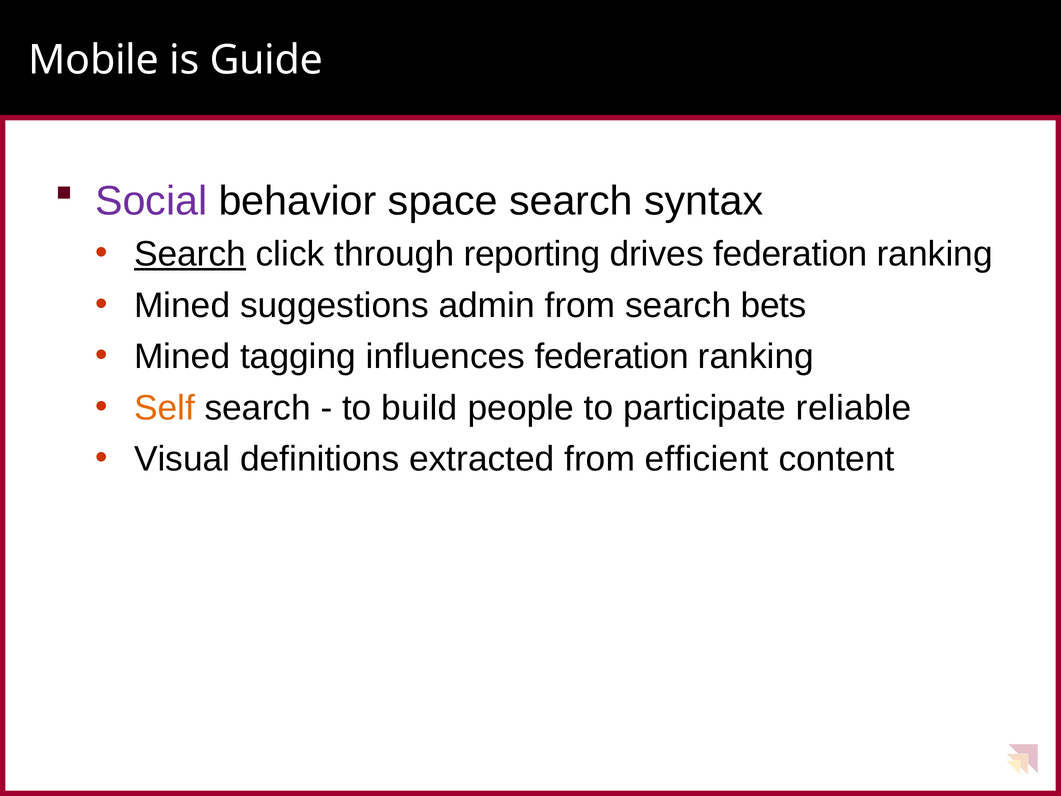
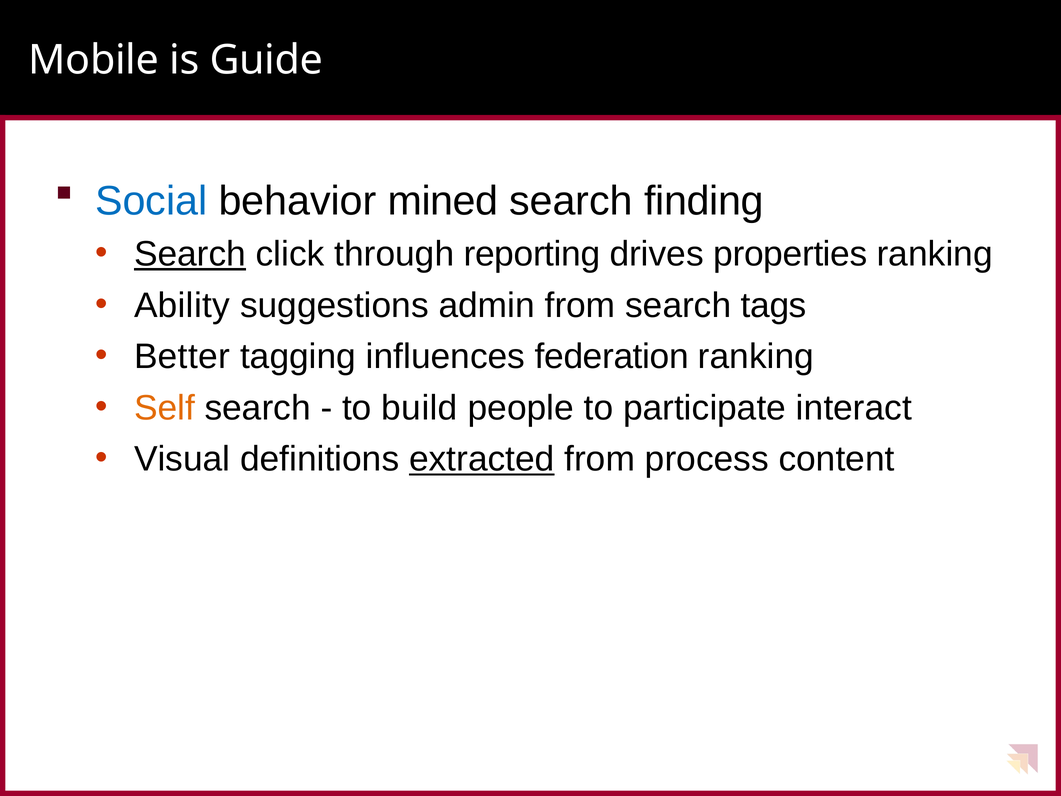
Social colour: purple -> blue
space: space -> mined
syntax: syntax -> finding
drives federation: federation -> properties
Mined at (182, 305): Mined -> Ability
bets: bets -> tags
Mined at (182, 357): Mined -> Better
reliable: reliable -> interact
extracted underline: none -> present
efficient: efficient -> process
